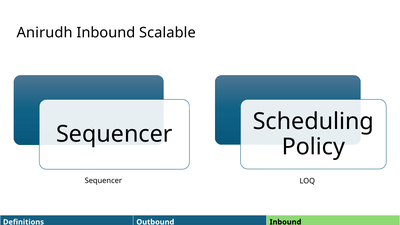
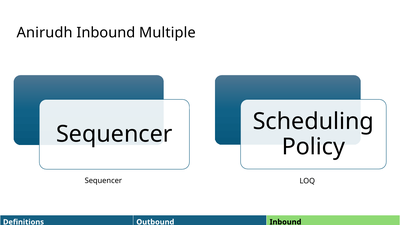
Scalable: Scalable -> Multiple
